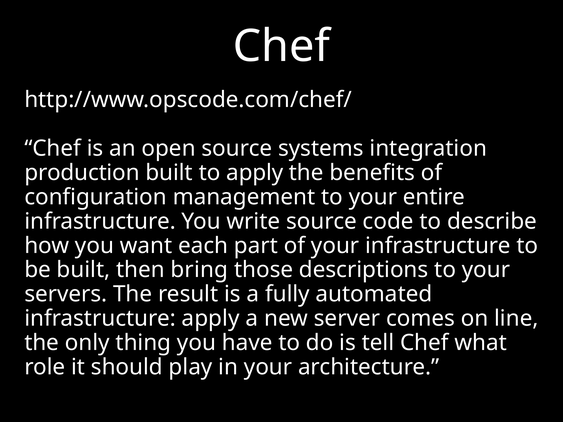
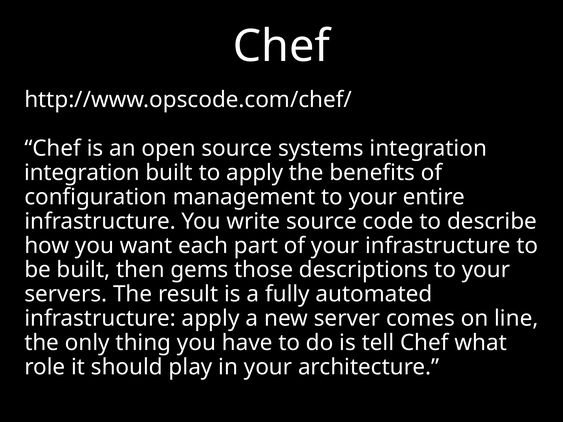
production at (82, 173): production -> integration
bring: bring -> gems
